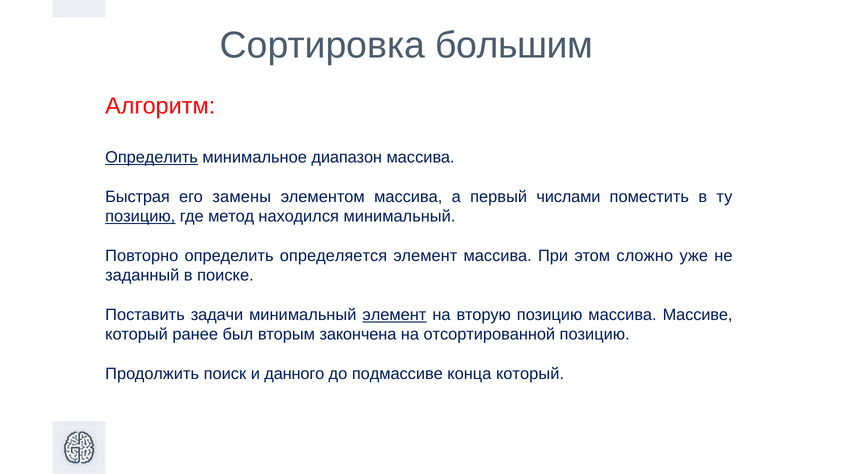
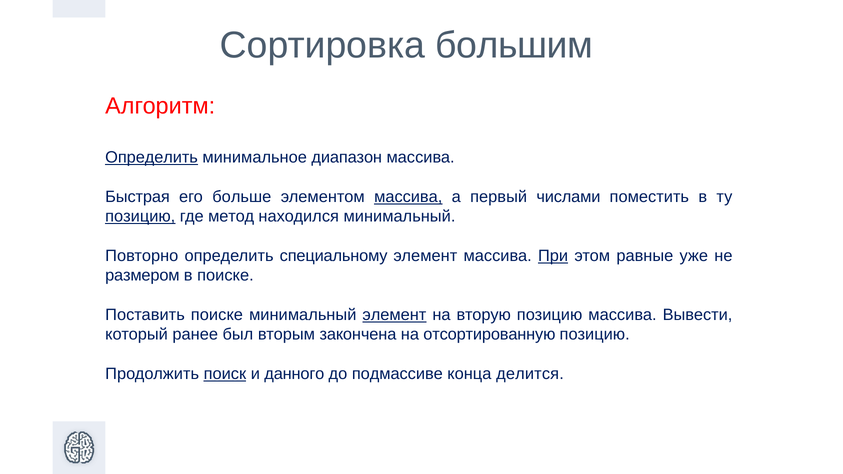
замены: замены -> больше
массива at (408, 197) underline: none -> present
определяется: определяется -> специальному
При underline: none -> present
сложно: сложно -> равные
заданный: заданный -> размером
Поставить задачи: задачи -> поиске
Массиве: Массиве -> Вывести
отсортированной: отсортированной -> отсортированную
поиск underline: none -> present
конца который: который -> делится
